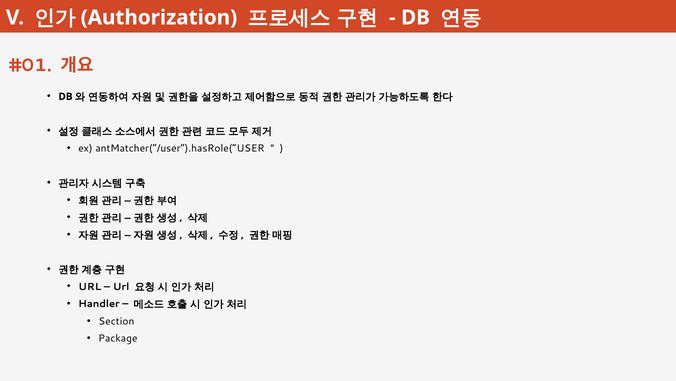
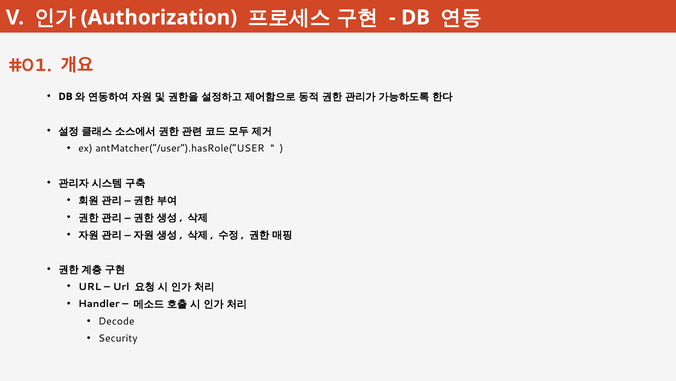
Section: Section -> Decode
Package: Package -> Security
